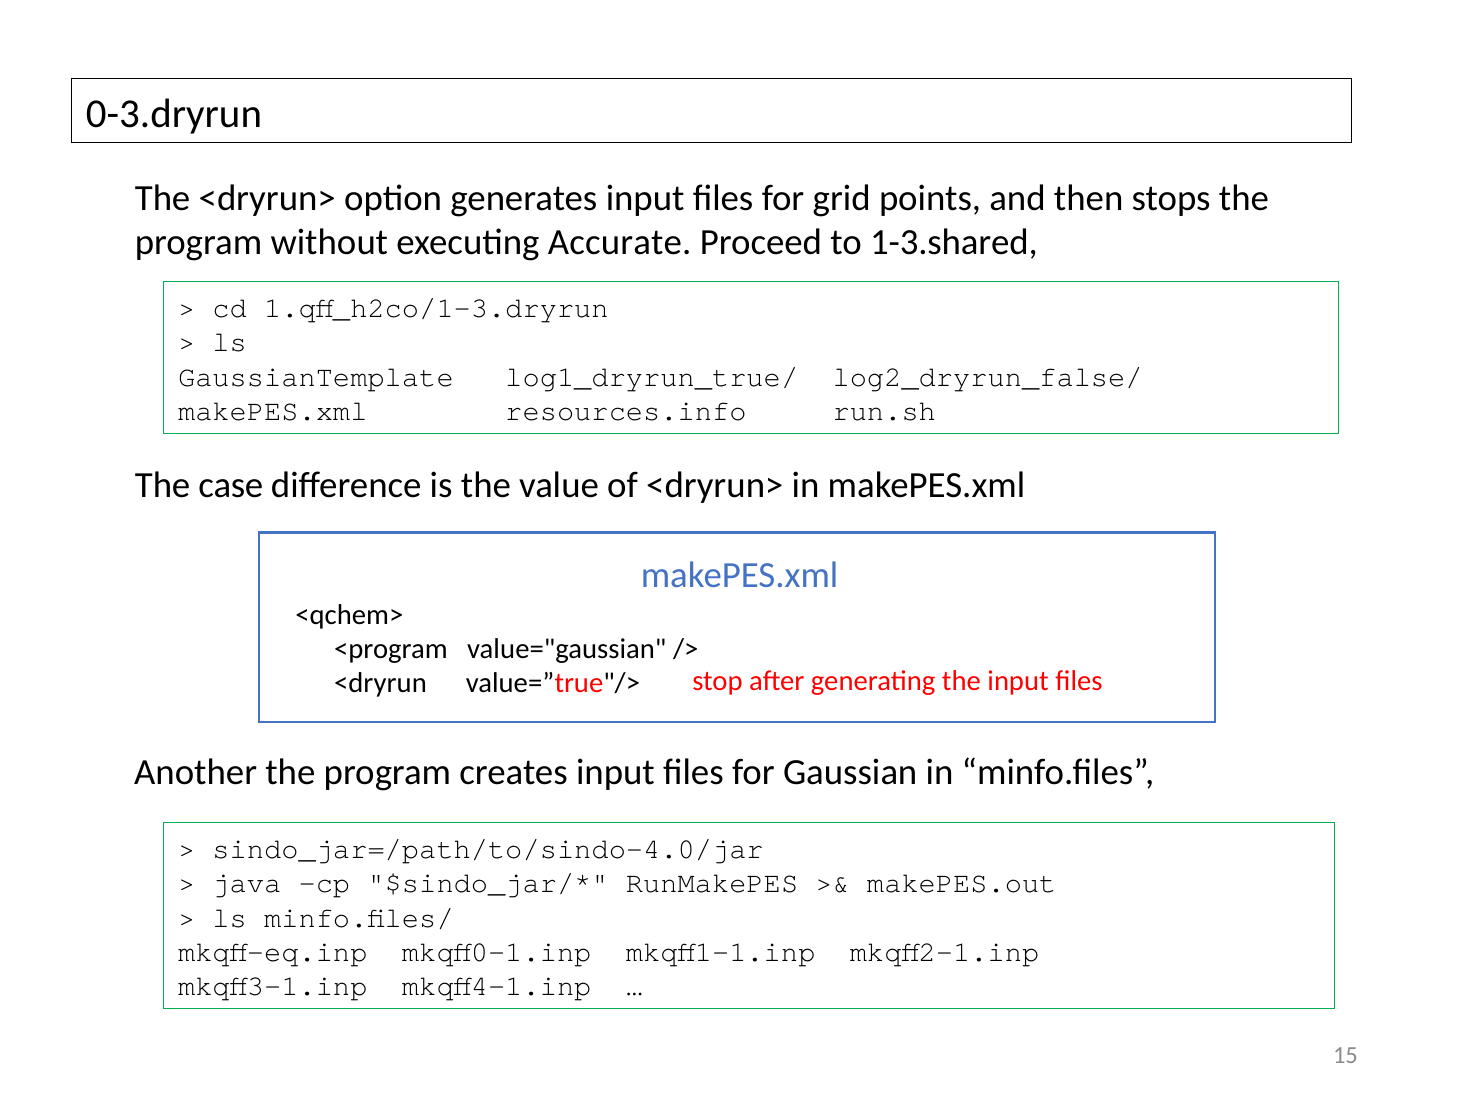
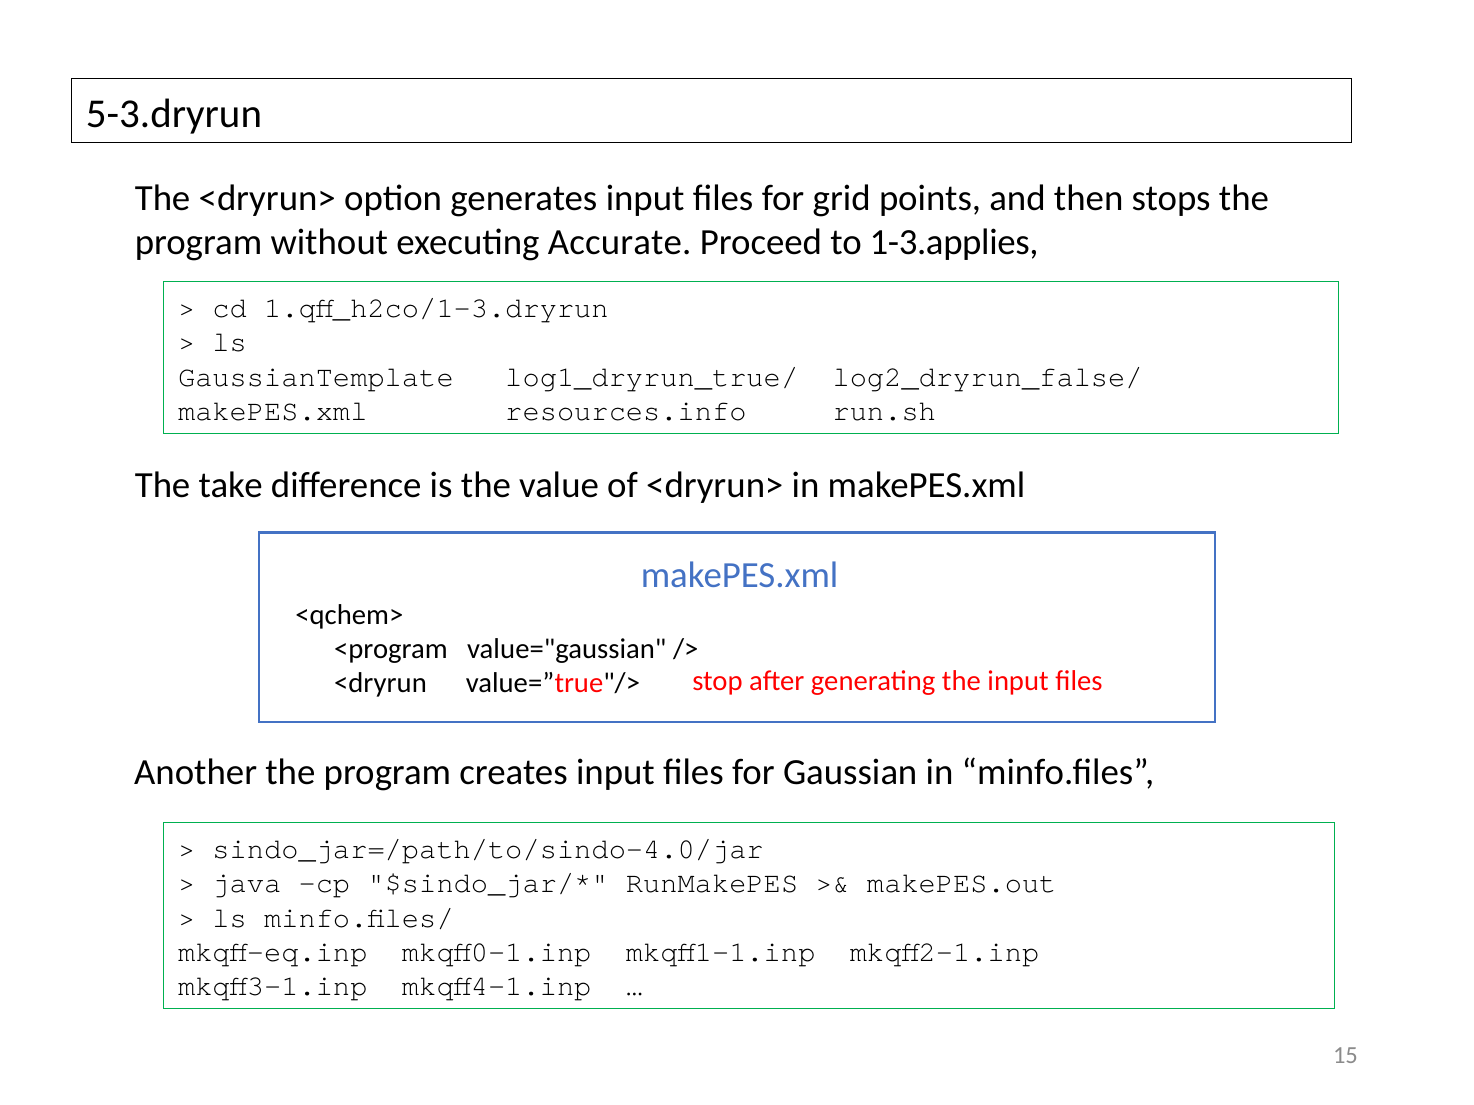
0-3.dryrun: 0-3.dryrun -> 5-3.dryrun
1-3.shared: 1-3.shared -> 1-3.applies
case: case -> take
